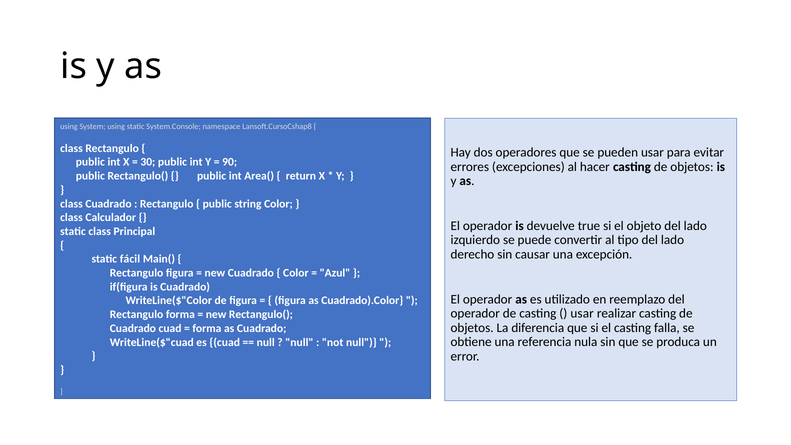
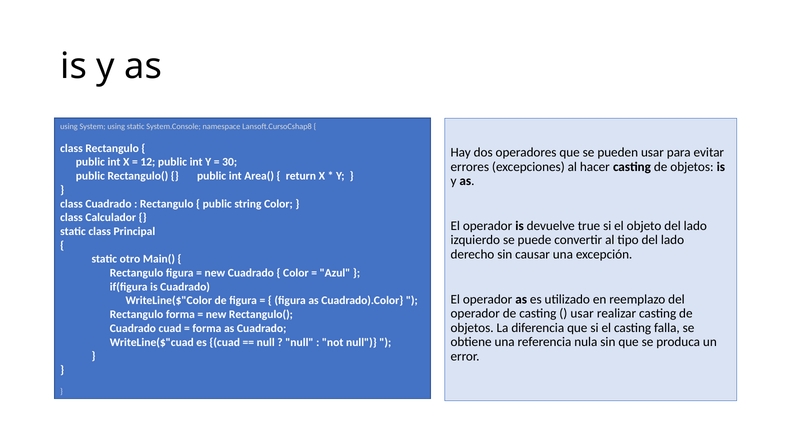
30: 30 -> 12
90: 90 -> 30
fácil: fácil -> otro
